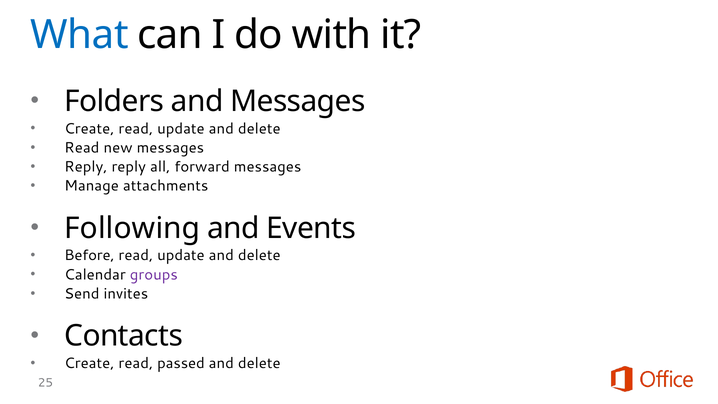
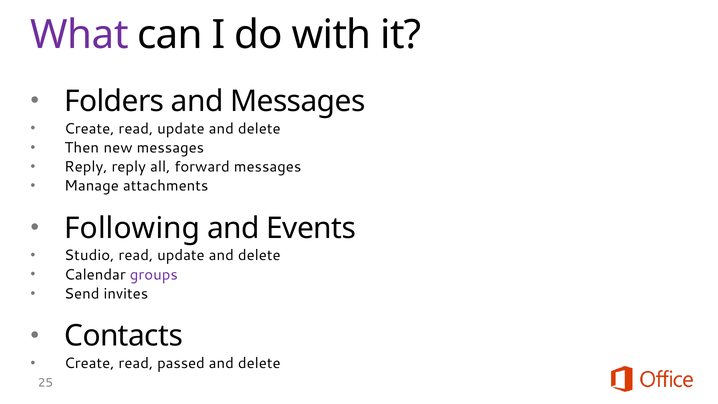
What colour: blue -> purple
Read at (82, 148): Read -> Then
Before: Before -> Studio
